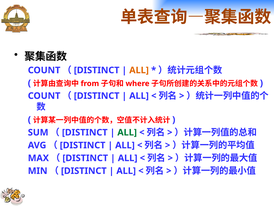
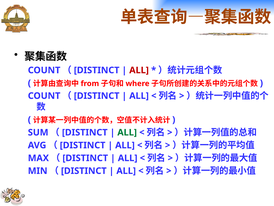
ALL at (139, 70) colour: orange -> red
